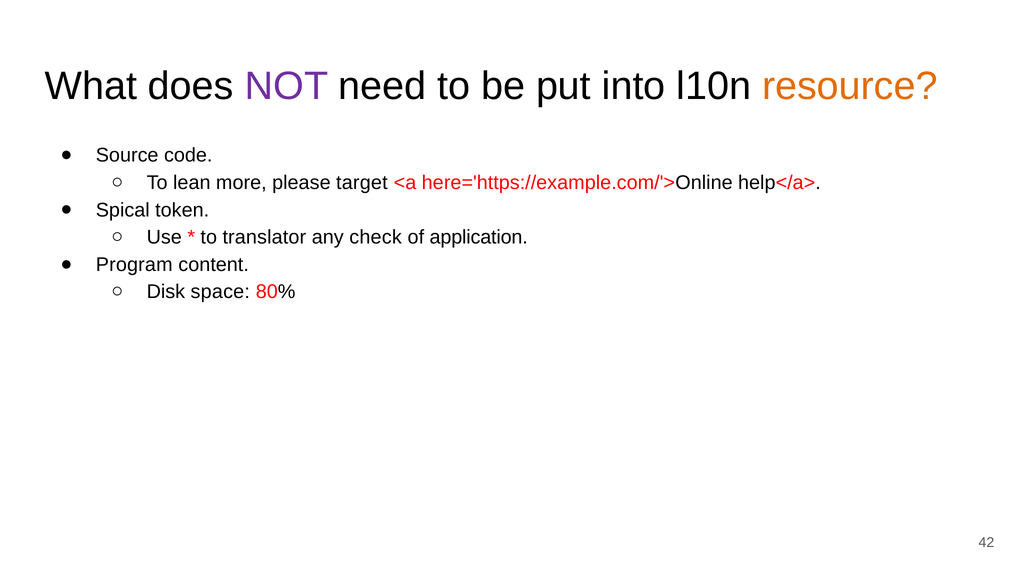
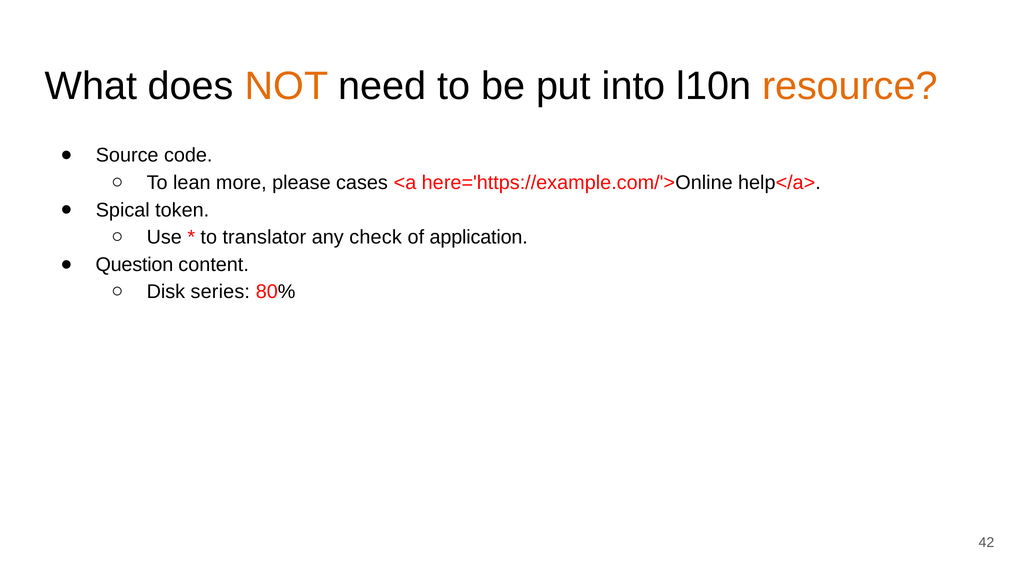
NOT colour: purple -> orange
target: target -> cases
Program: Program -> Question
space: space -> series
